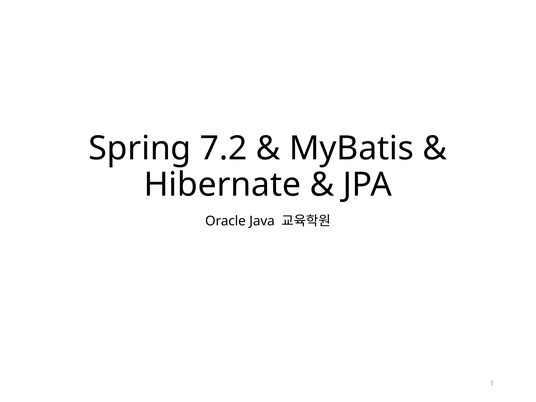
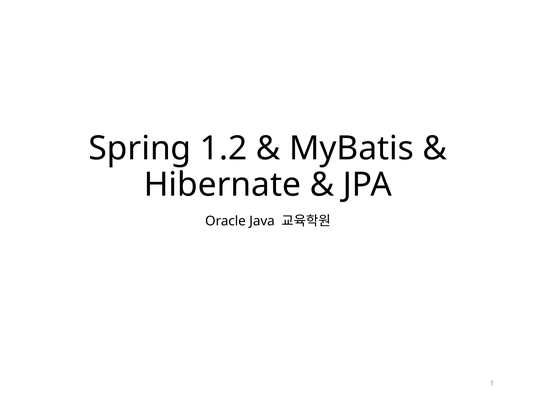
7.2: 7.2 -> 1.2
